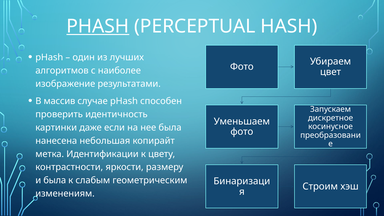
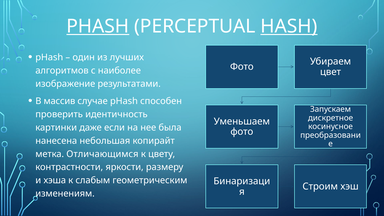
HASH underline: none -> present
Идентификации: Идентификации -> Отличающимся
и была: была -> хэша
